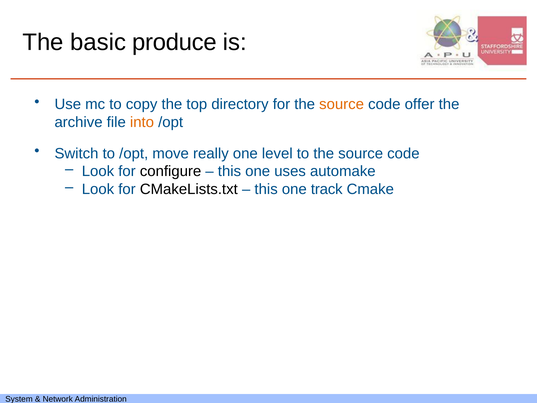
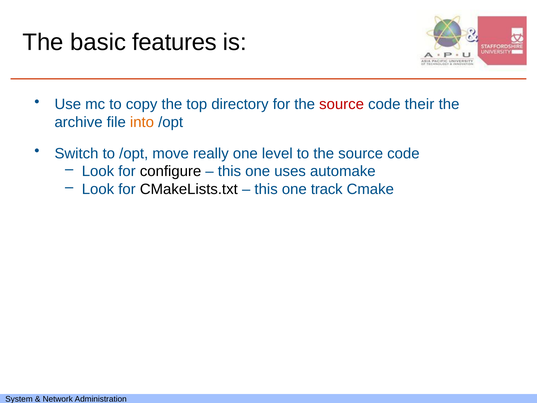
produce: produce -> features
source at (342, 104) colour: orange -> red
offer: offer -> their
